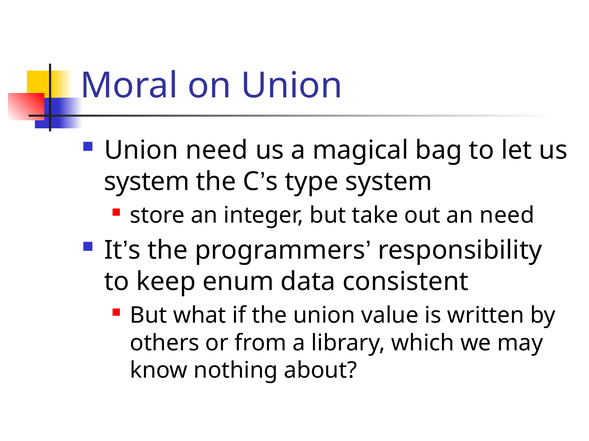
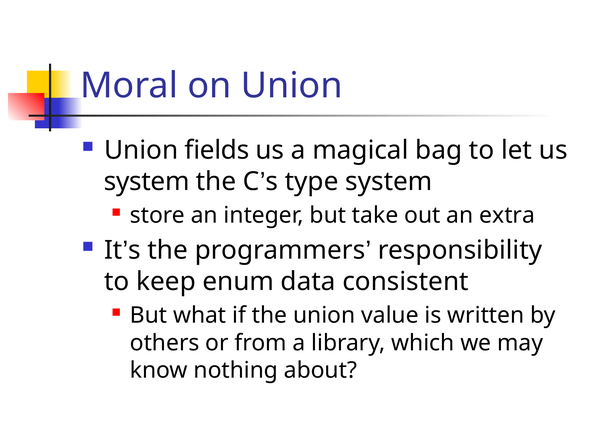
Union need: need -> fields
an need: need -> extra
